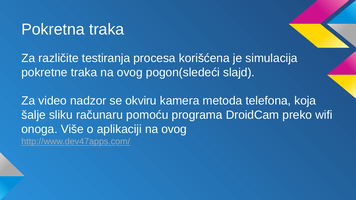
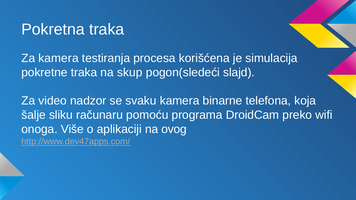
Za različite: različite -> kamera
ovog at (130, 72): ovog -> skup
okviru: okviru -> svaku
metoda: metoda -> binarne
